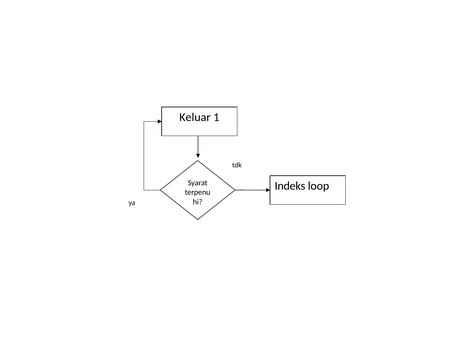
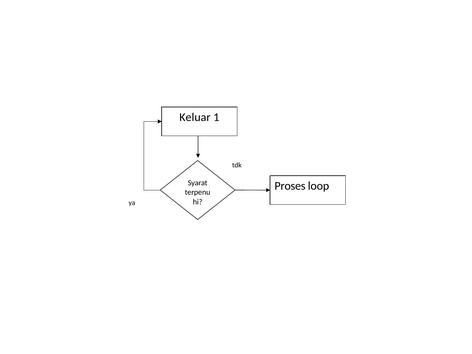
Indeks: Indeks -> Proses
